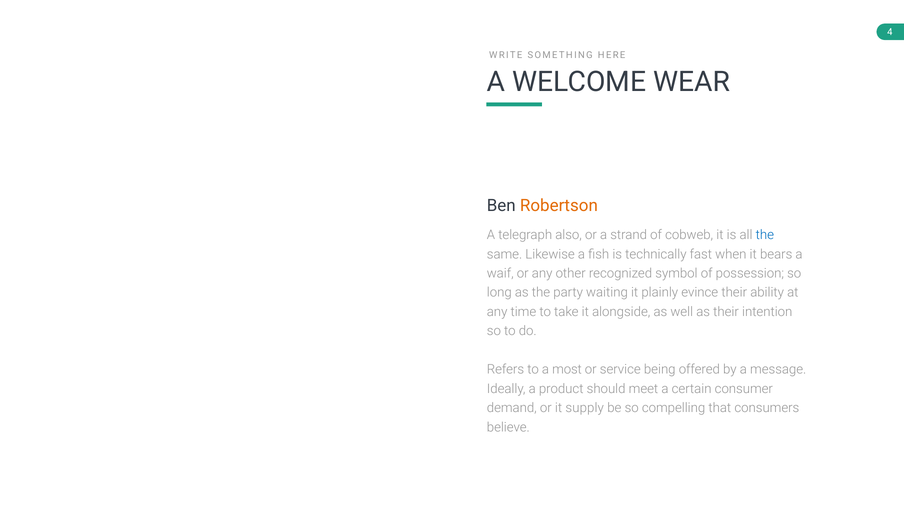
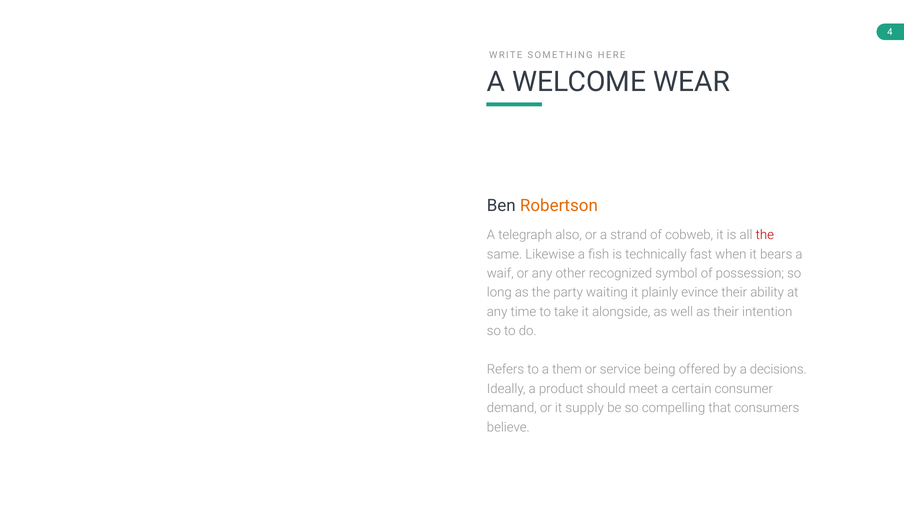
the at (765, 235) colour: blue -> red
most: most -> them
message: message -> decisions
